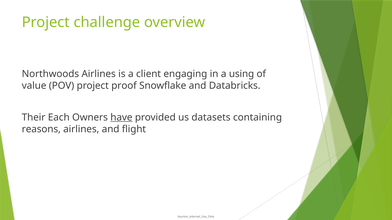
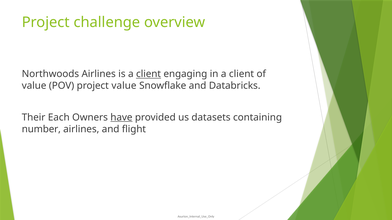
client at (149, 74) underline: none -> present
in a using: using -> client
project proof: proof -> value
reasons: reasons -> number
